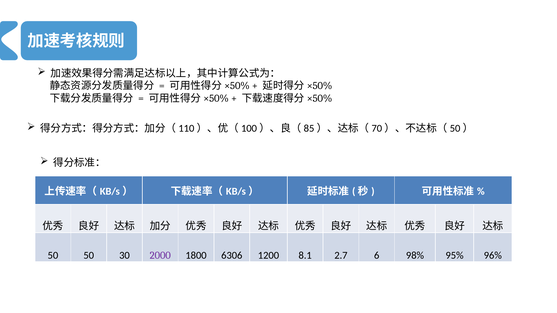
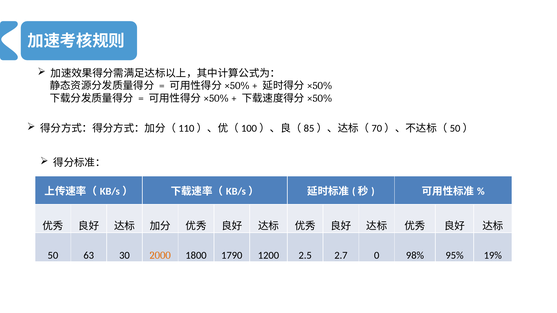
50 50: 50 -> 63
2000 colour: purple -> orange
6306: 6306 -> 1790
8.1: 8.1 -> 2.5
6: 6 -> 0
96%: 96% -> 19%
